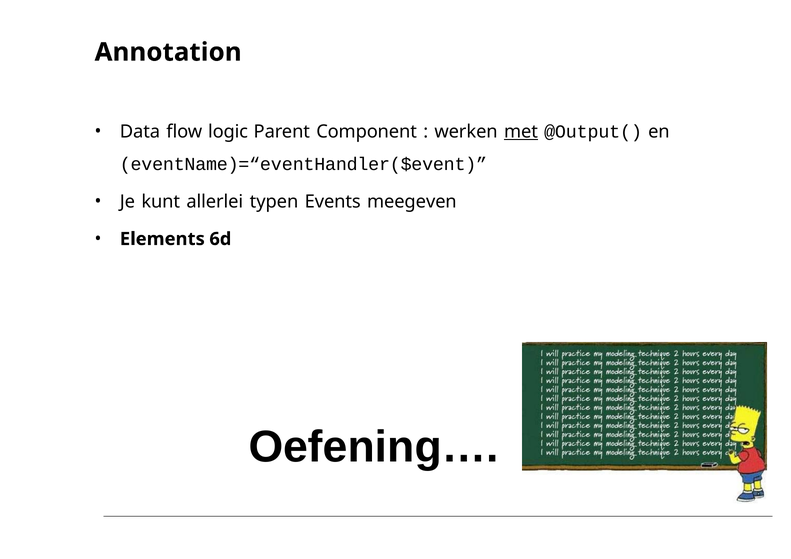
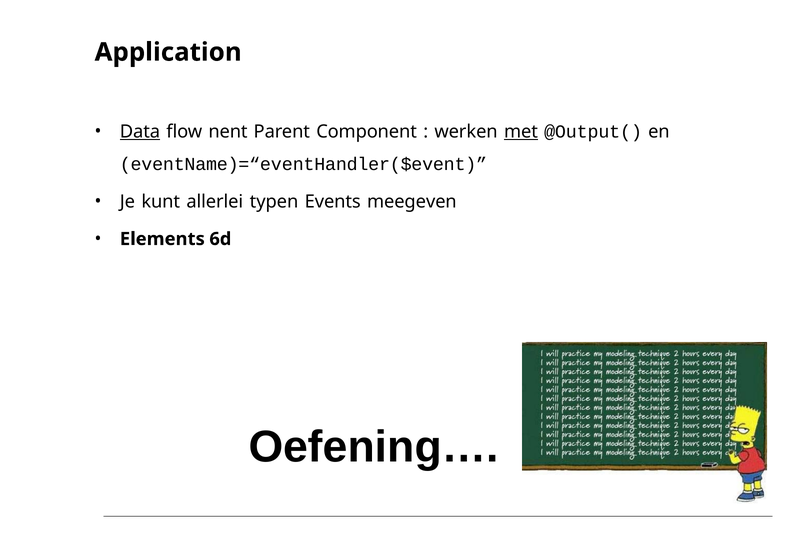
Annotation: Annotation -> Application
Data underline: none -> present
logic: logic -> nent
